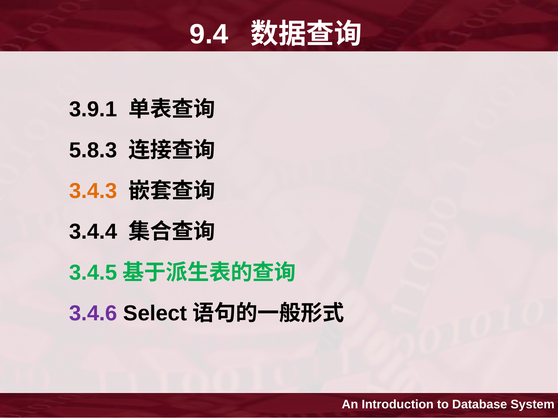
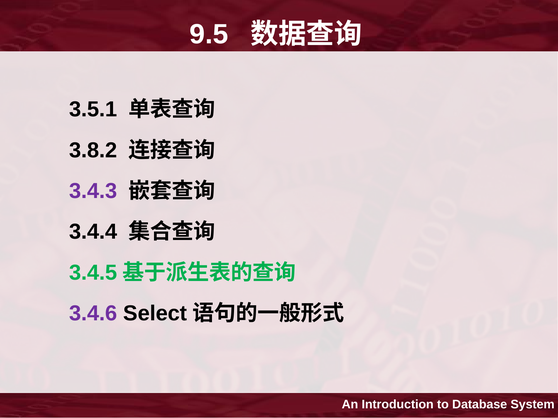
9.4: 9.4 -> 9.5
3.9.1: 3.9.1 -> 3.5.1
5.8.3: 5.8.3 -> 3.8.2
3.4.3 colour: orange -> purple
